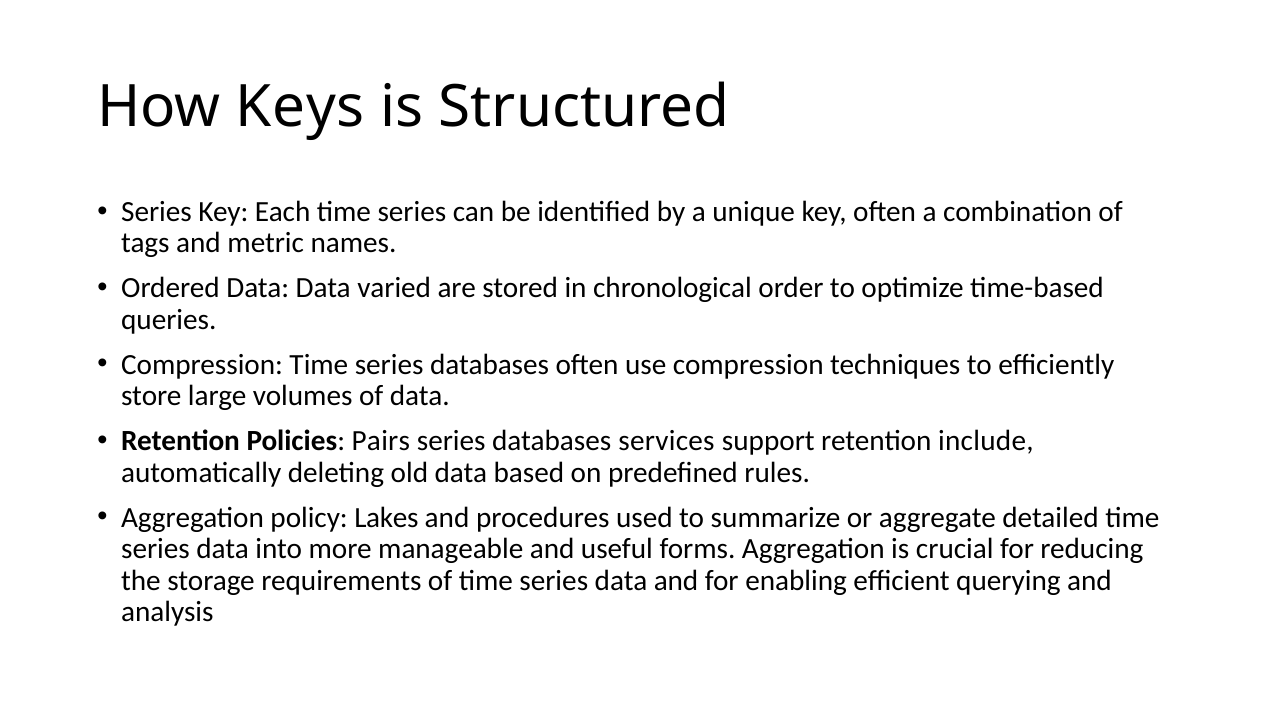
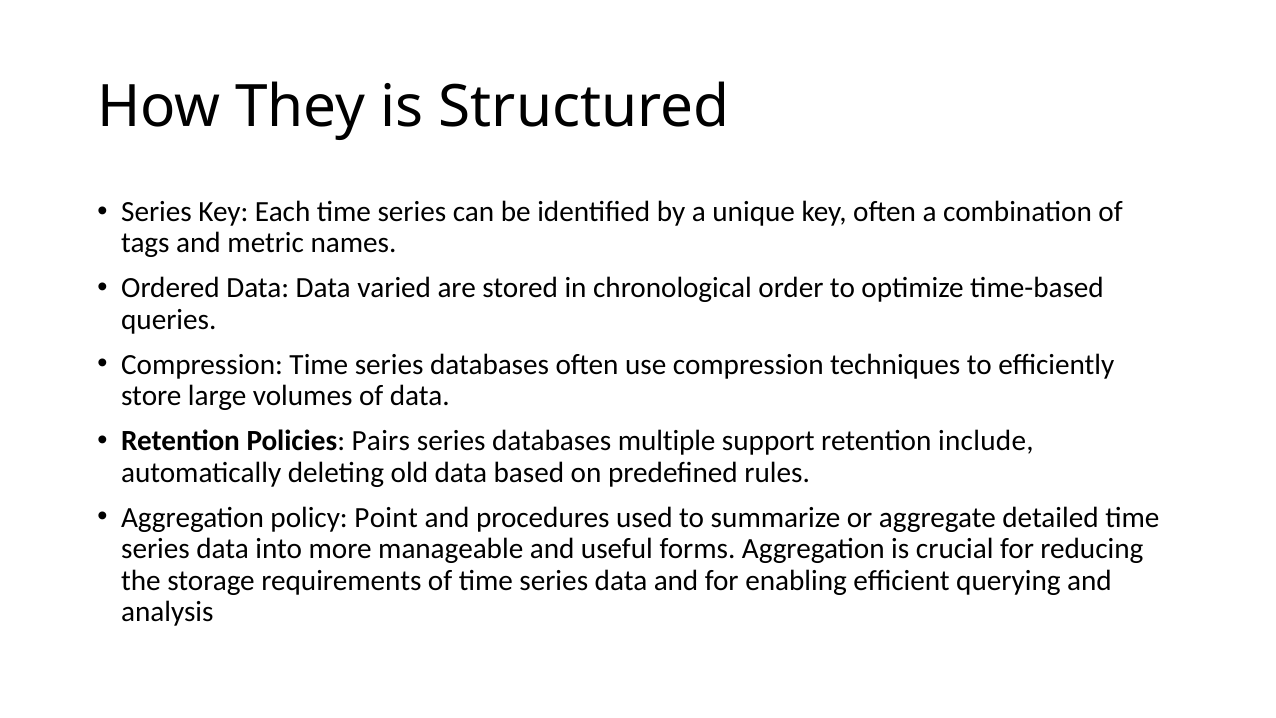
Keys: Keys -> They
services: services -> multiple
Lakes: Lakes -> Point
